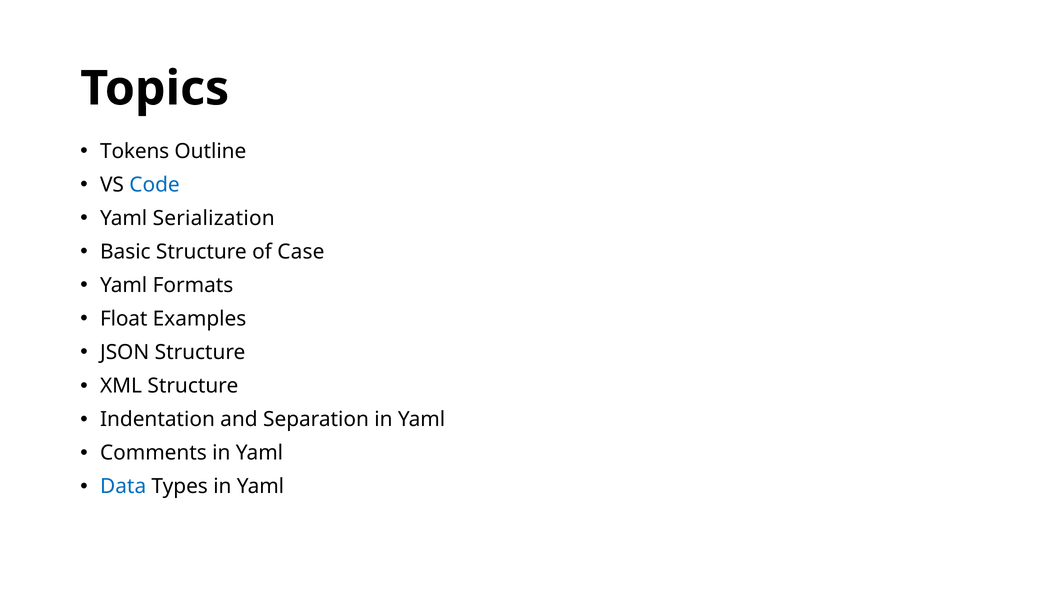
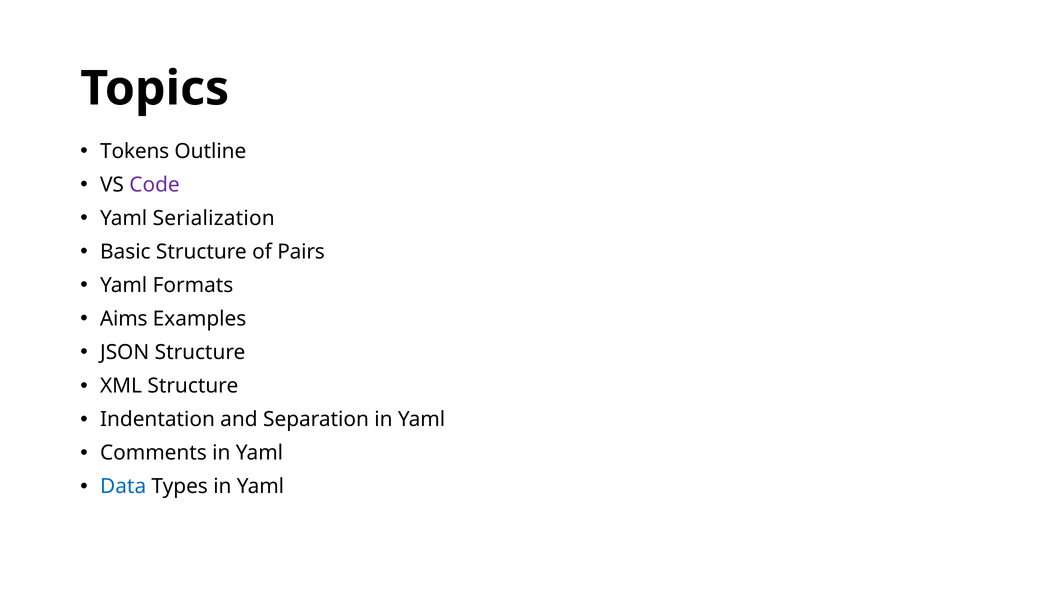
Code colour: blue -> purple
Case: Case -> Pairs
Float: Float -> Aims
